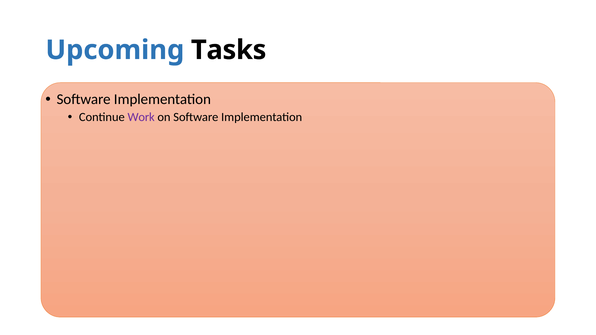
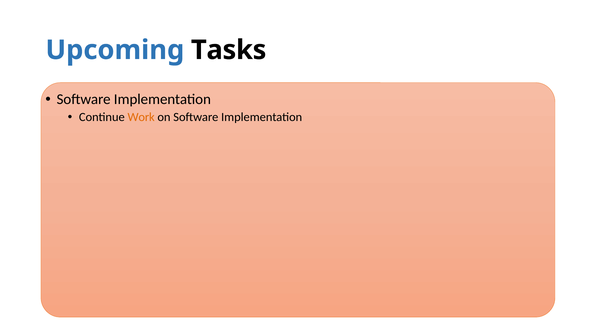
Work colour: purple -> orange
